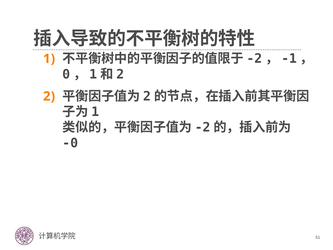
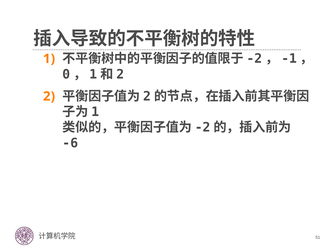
-0: -0 -> -6
